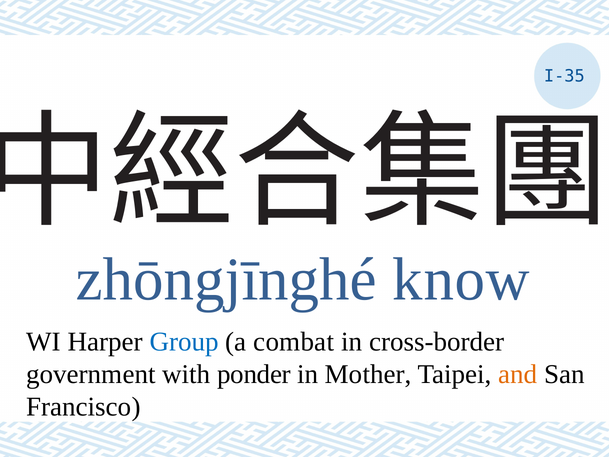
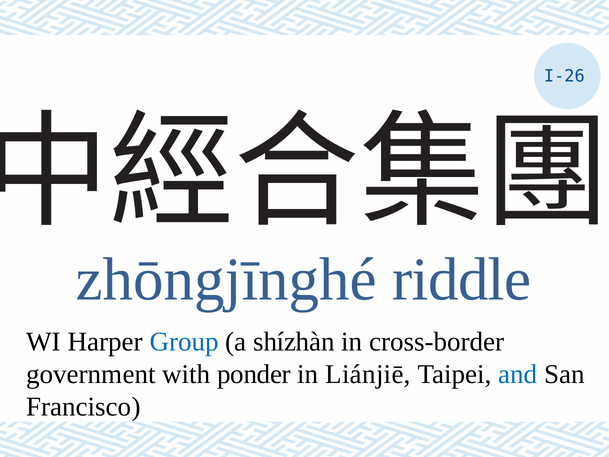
I-35: I-35 -> I-26
know: know -> riddle
combat: combat -> shízhàn
Mother: Mother -> Liánjiē
and colour: orange -> blue
